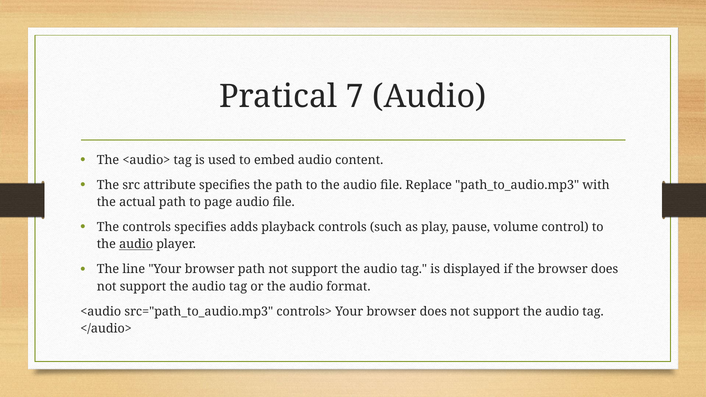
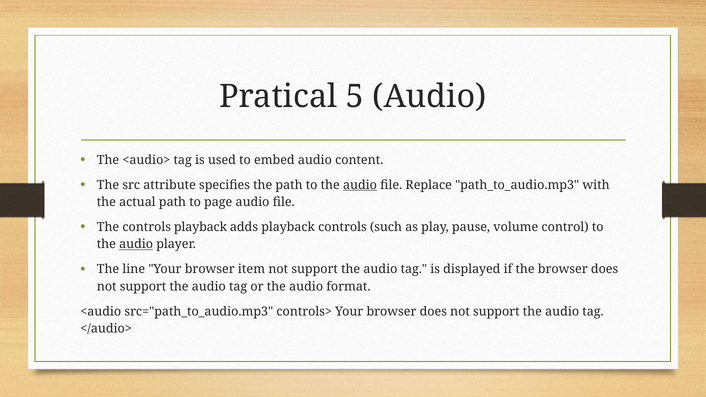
7: 7 -> 5
audio at (360, 185) underline: none -> present
controls specifies: specifies -> playback
browser path: path -> item
